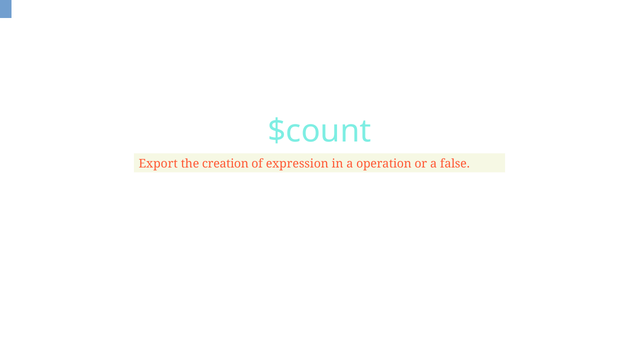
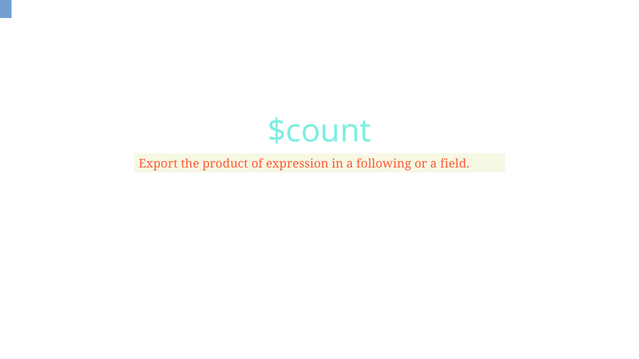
creation: creation -> product
operation: operation -> following
false: false -> field
